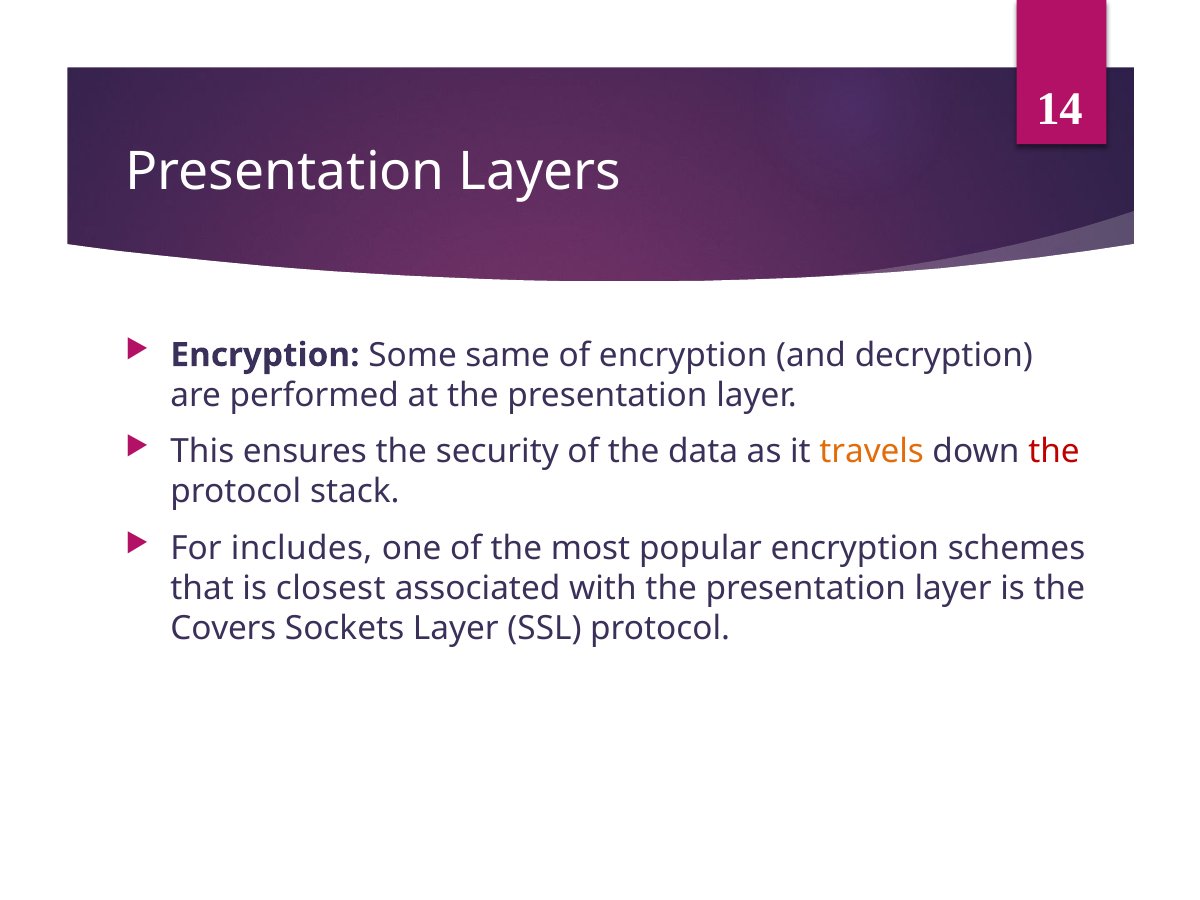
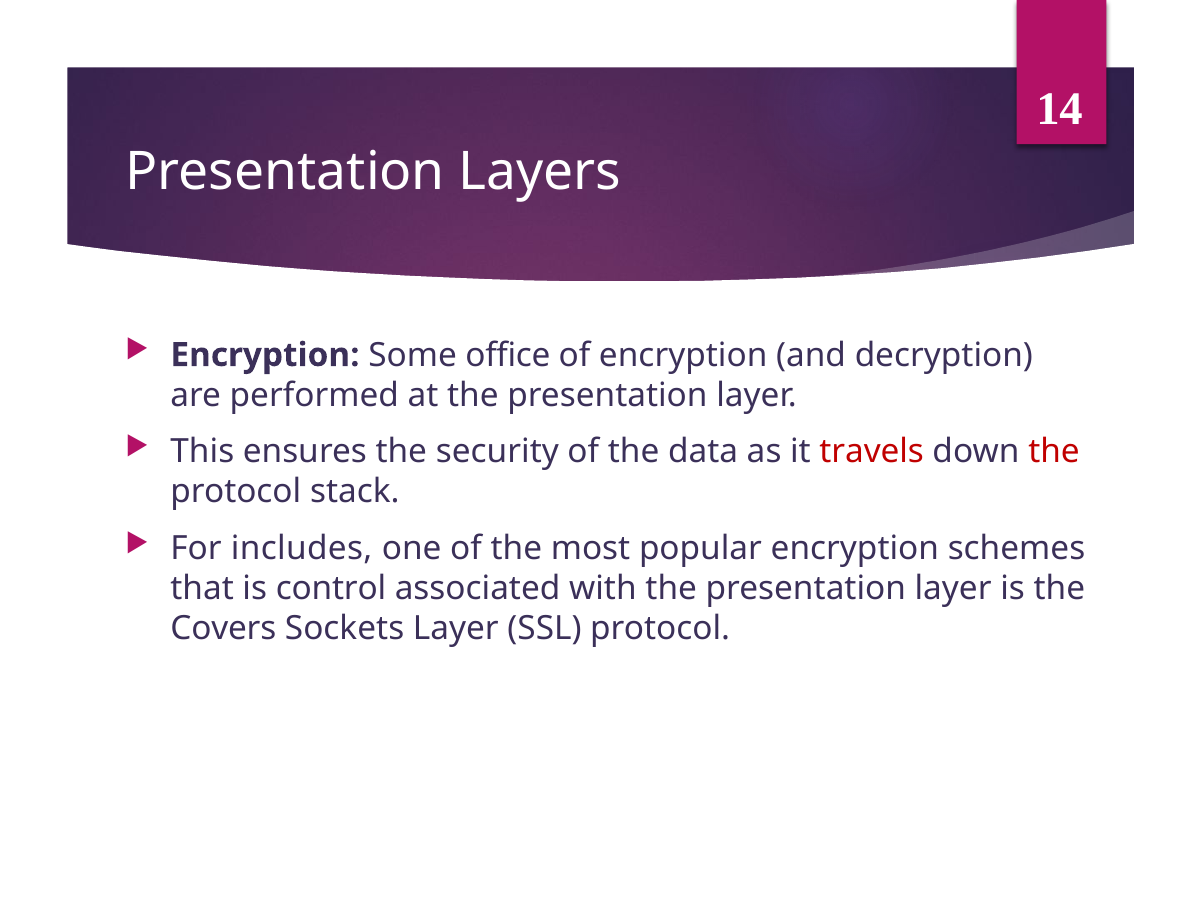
same: same -> office
travels colour: orange -> red
closest: closest -> control
